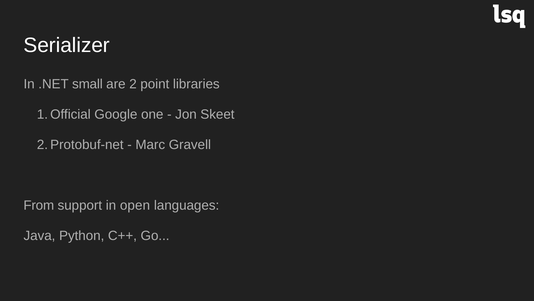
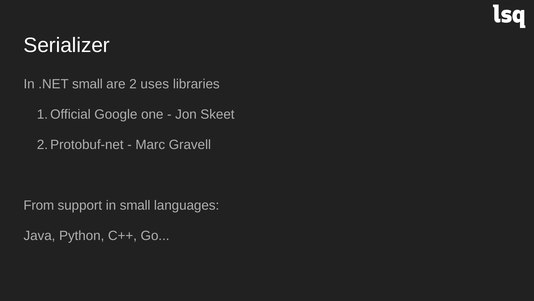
point: point -> uses
in open: open -> small
